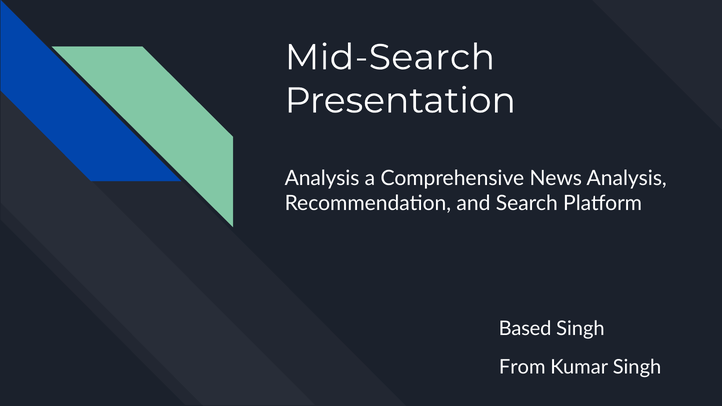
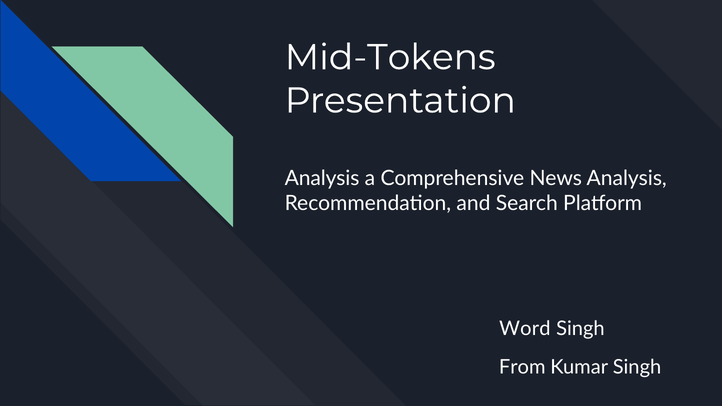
Mid-Search: Mid-Search -> Mid-Tokens
Based: Based -> Word
